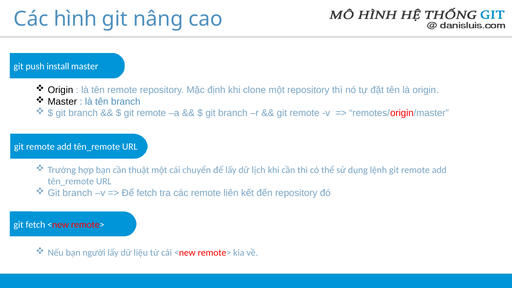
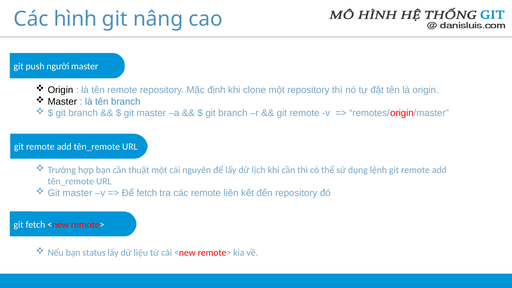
install: install -> người
remote at (151, 113): remote -> master
chuyển: chuyển -> nguyên
branch at (77, 193): branch -> master
người: người -> status
